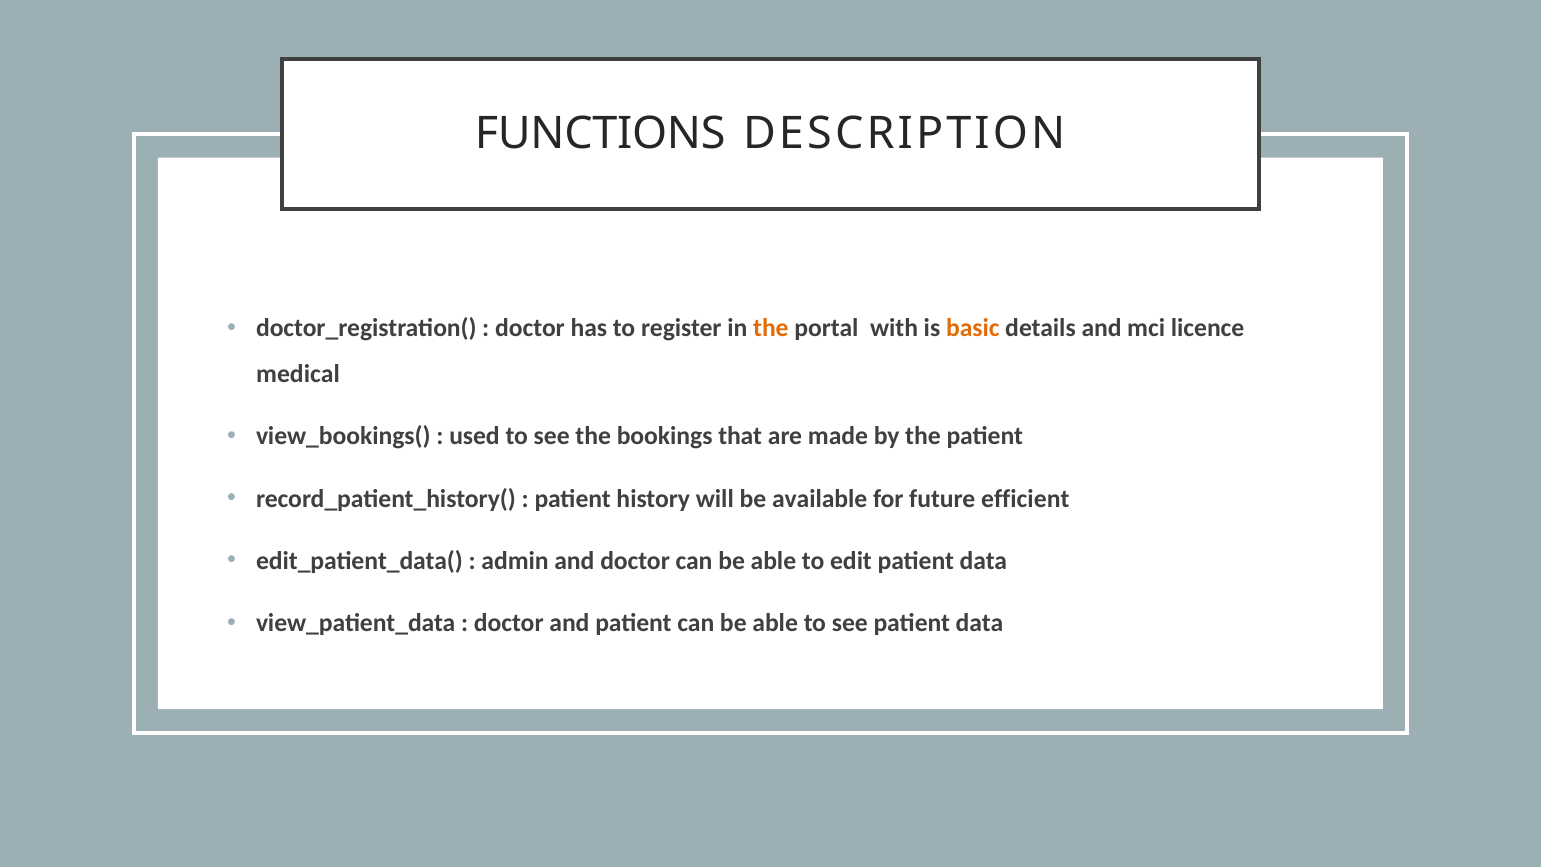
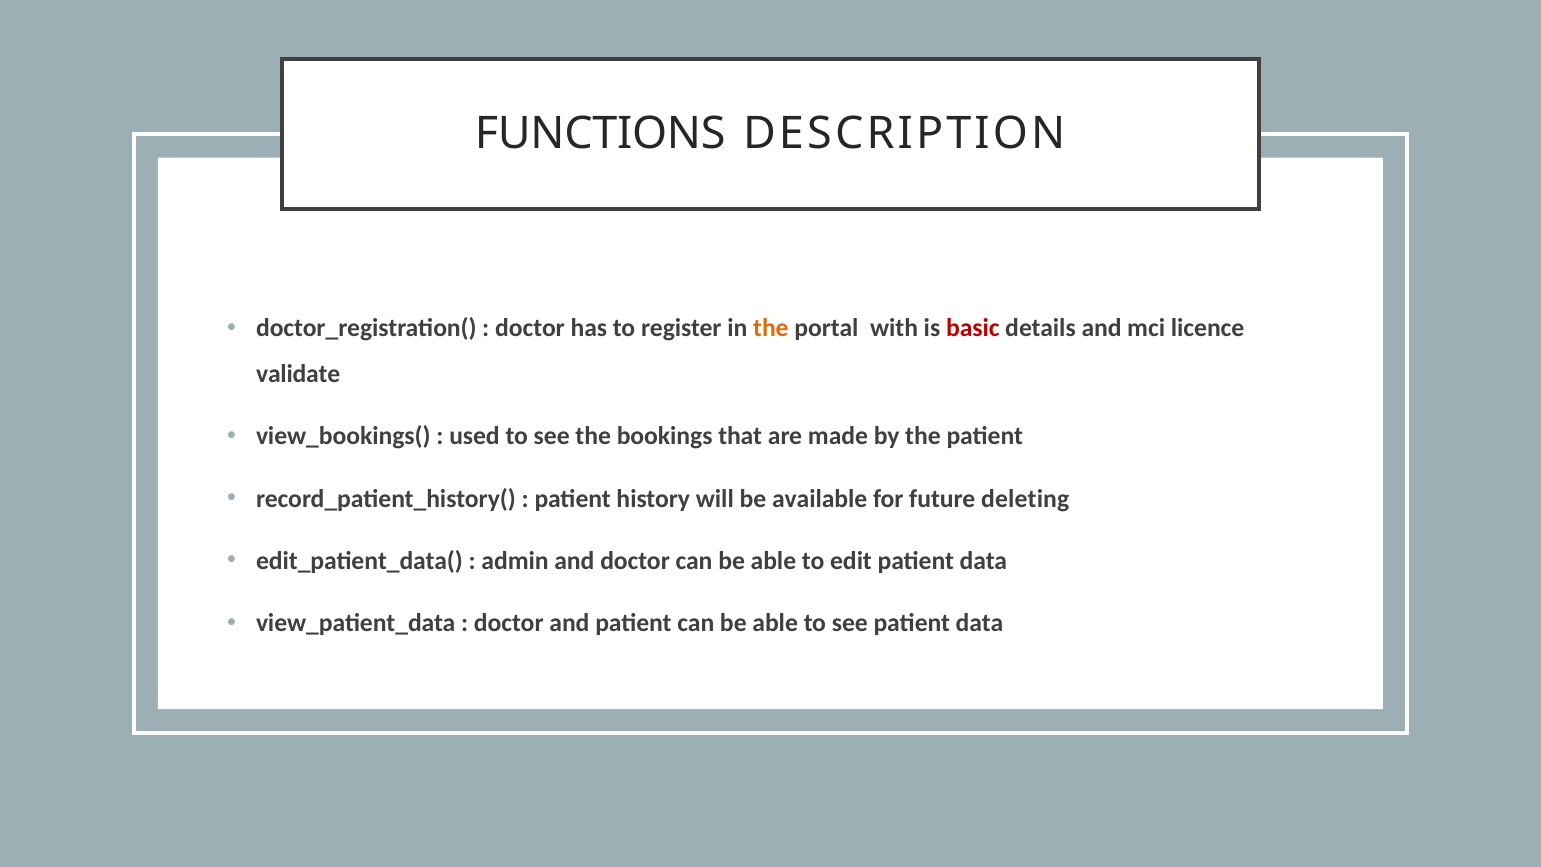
basic colour: orange -> red
medical: medical -> validate
efficient: efficient -> deleting
